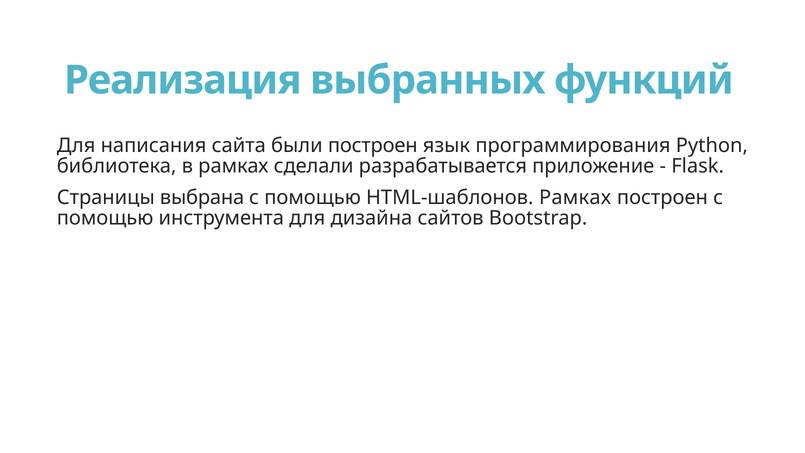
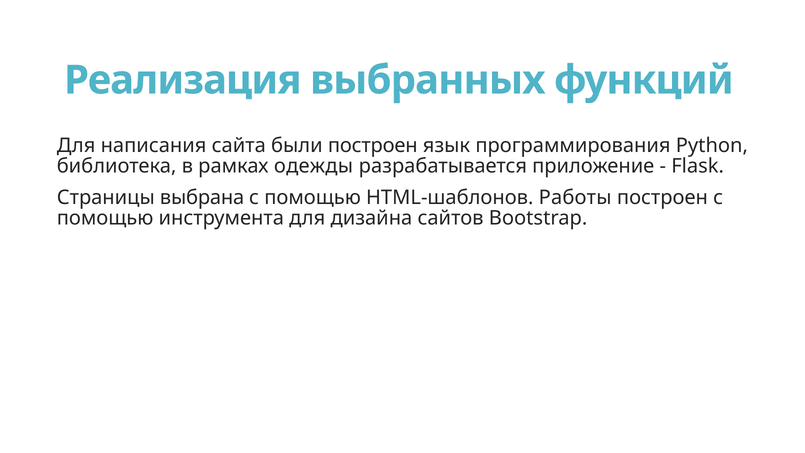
сделали: сделали -> одежды
HTML-шаблонов Рамках: Рамках -> Работы
